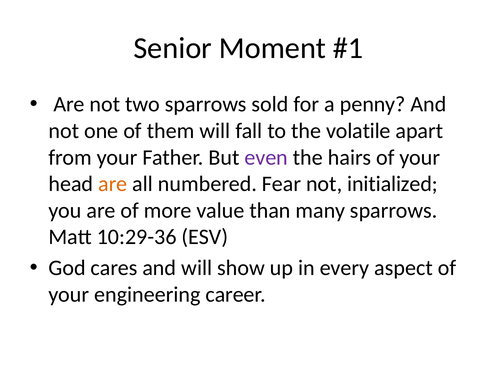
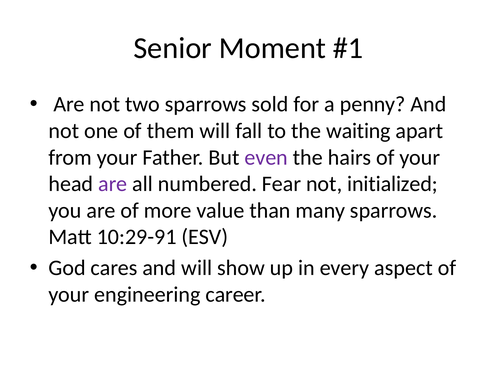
volatile: volatile -> waiting
are at (113, 184) colour: orange -> purple
10:29-36: 10:29-36 -> 10:29-91
